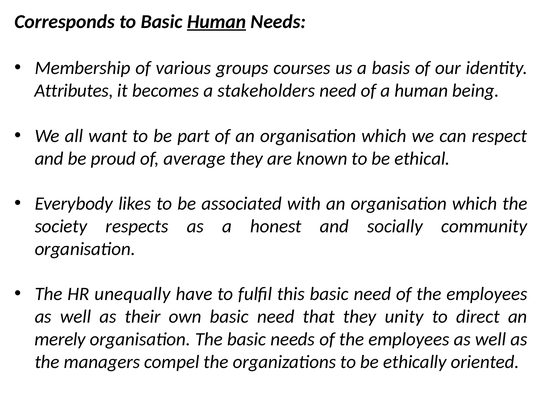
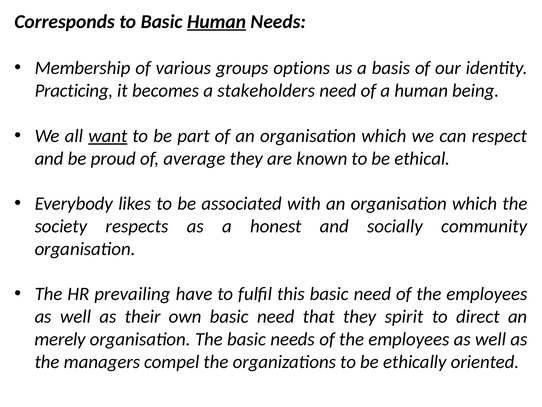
courses: courses -> options
Attributes: Attributes -> Practicing
want underline: none -> present
unequally: unequally -> prevailing
unity: unity -> spirit
